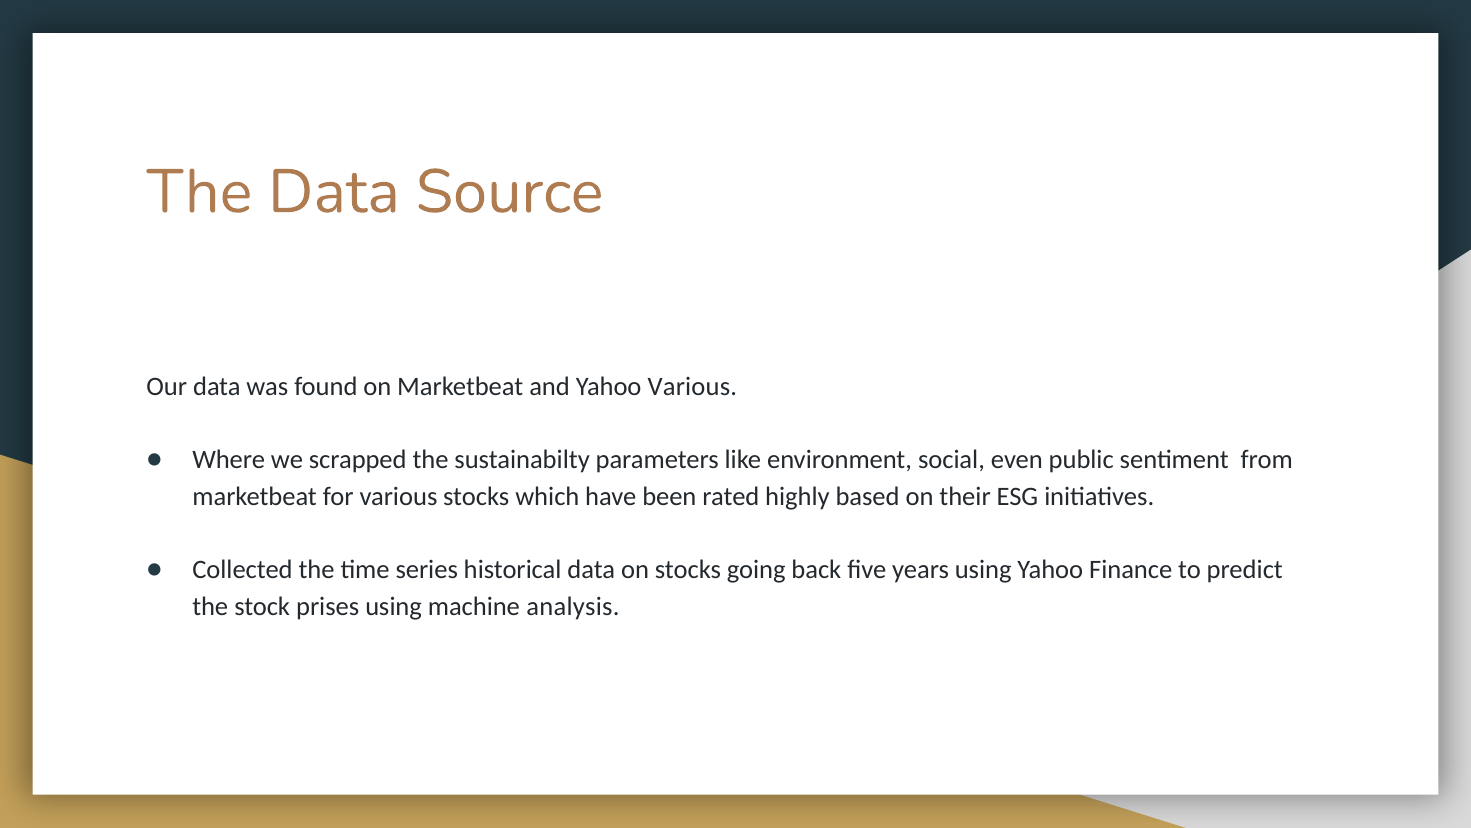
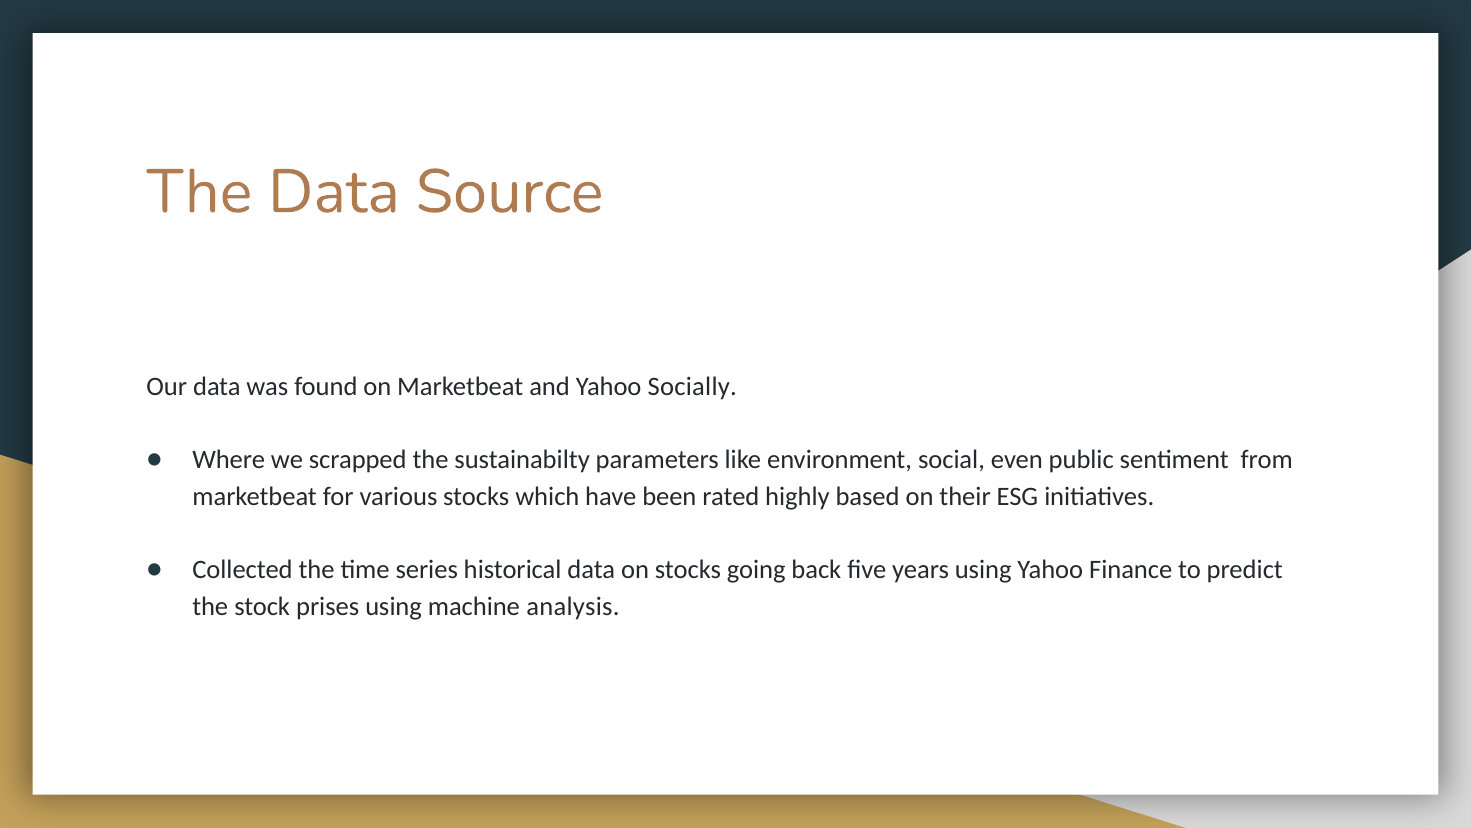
Yahoo Various: Various -> Socially
